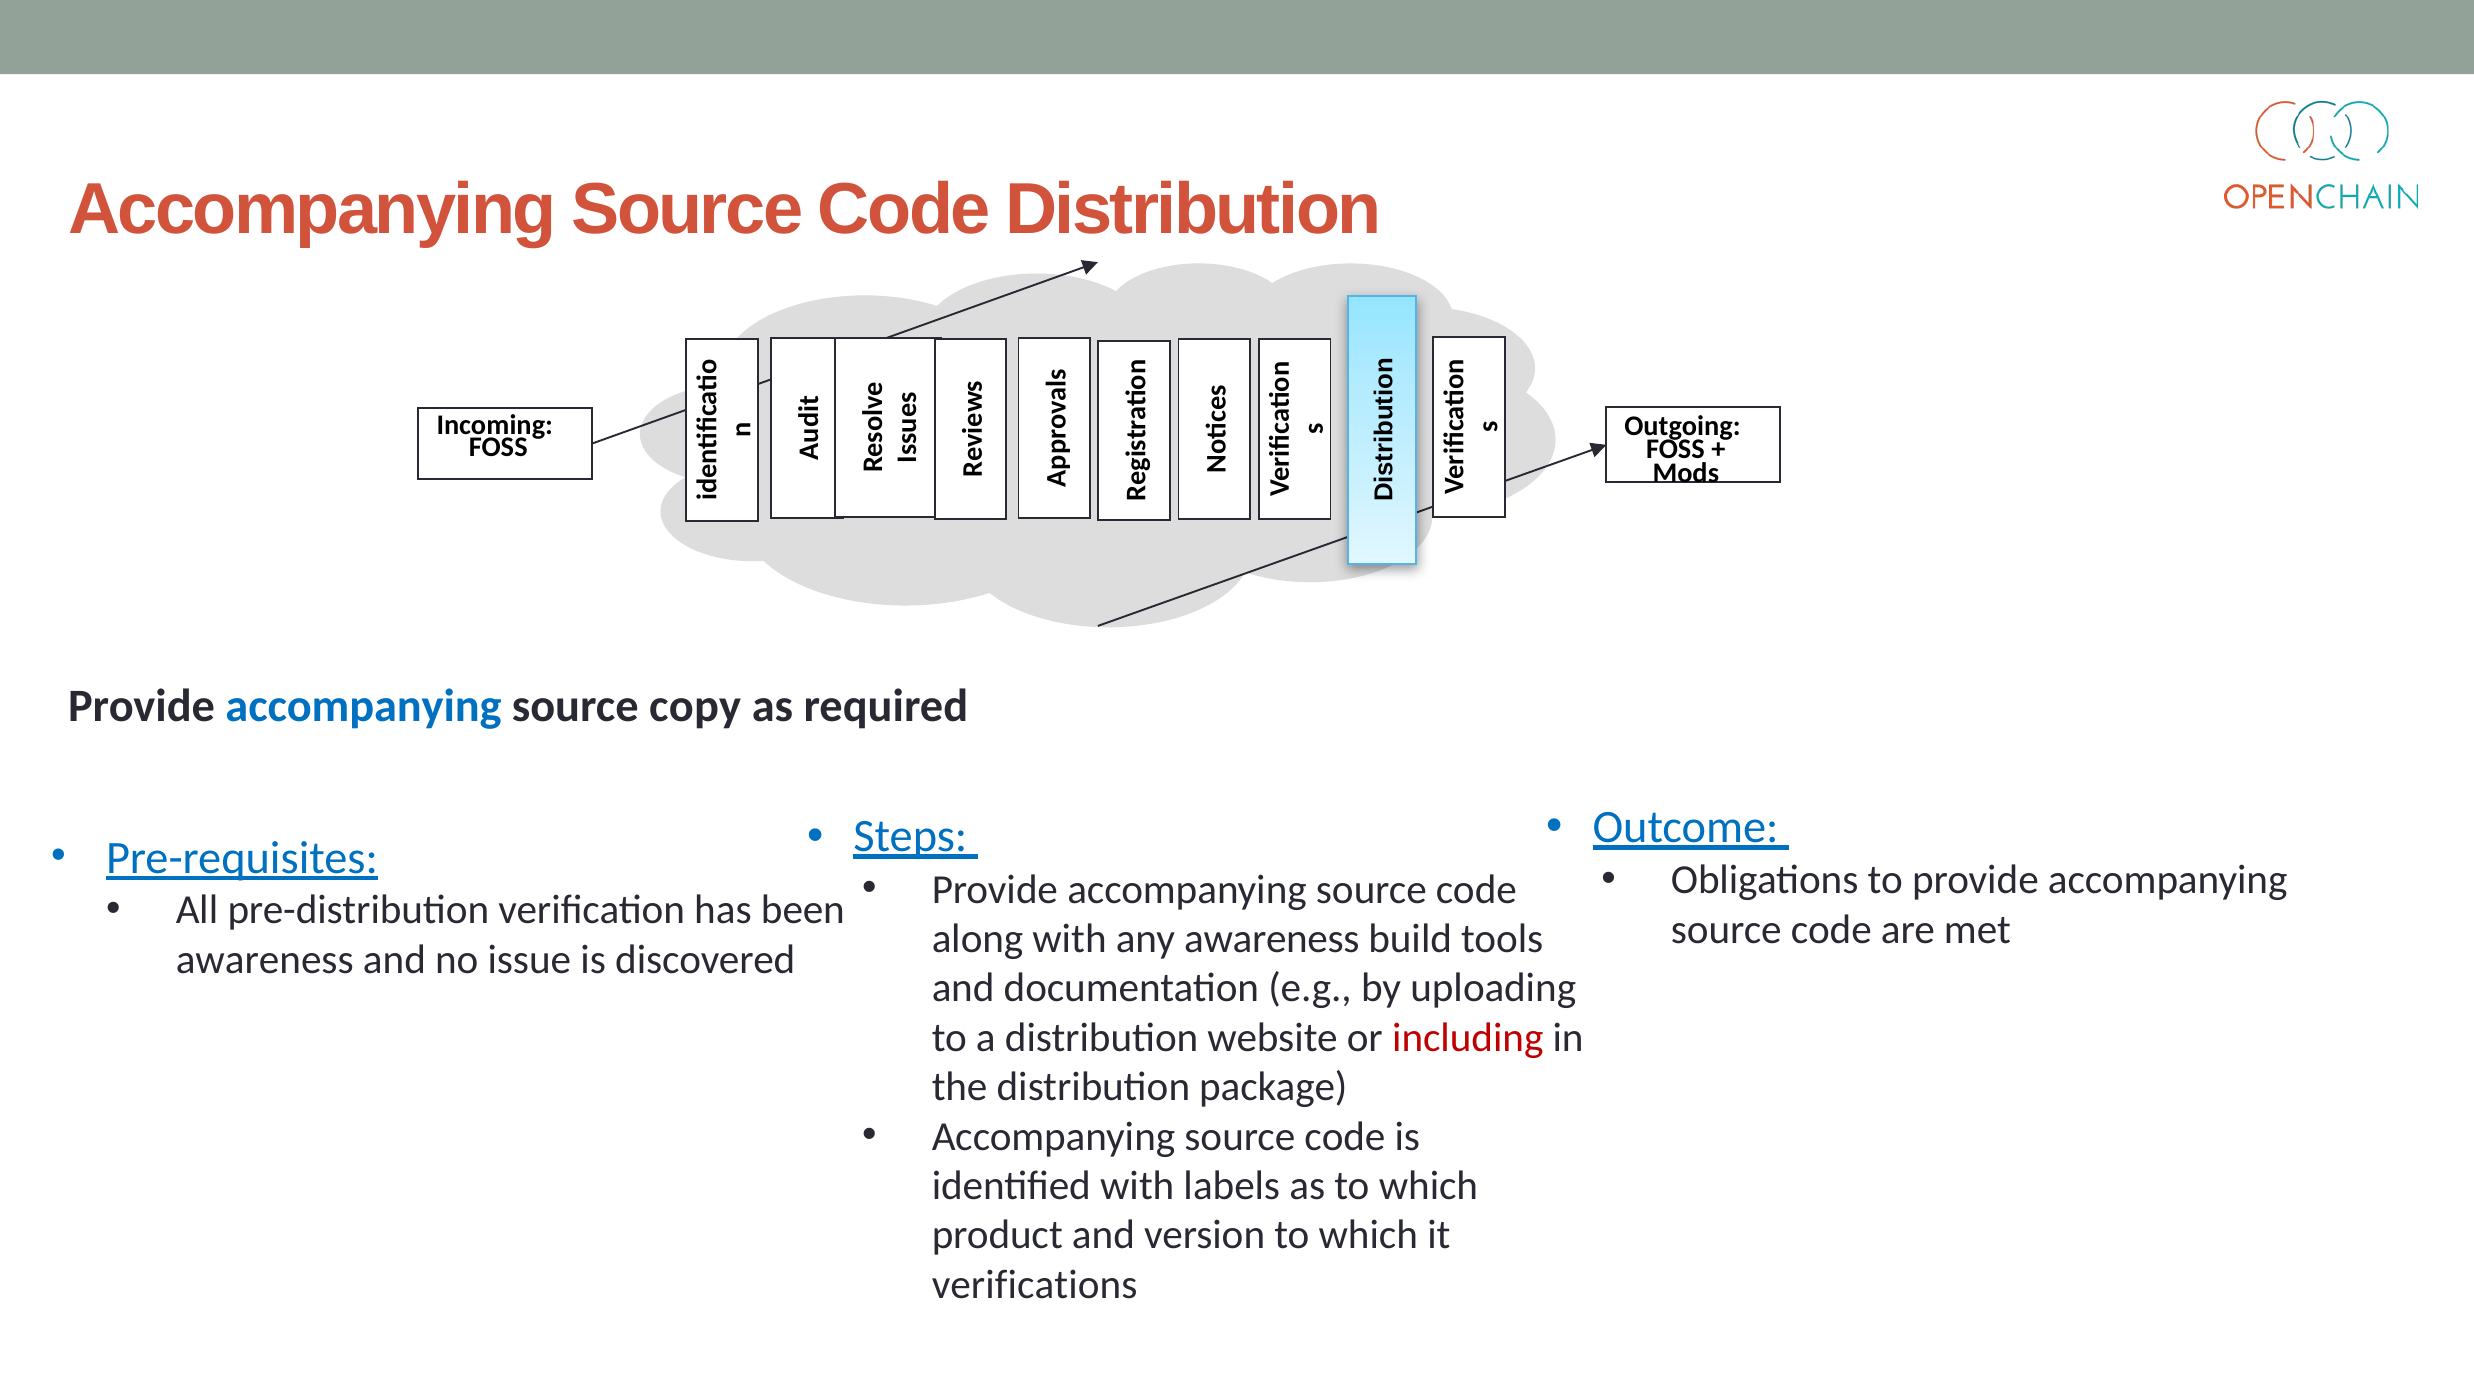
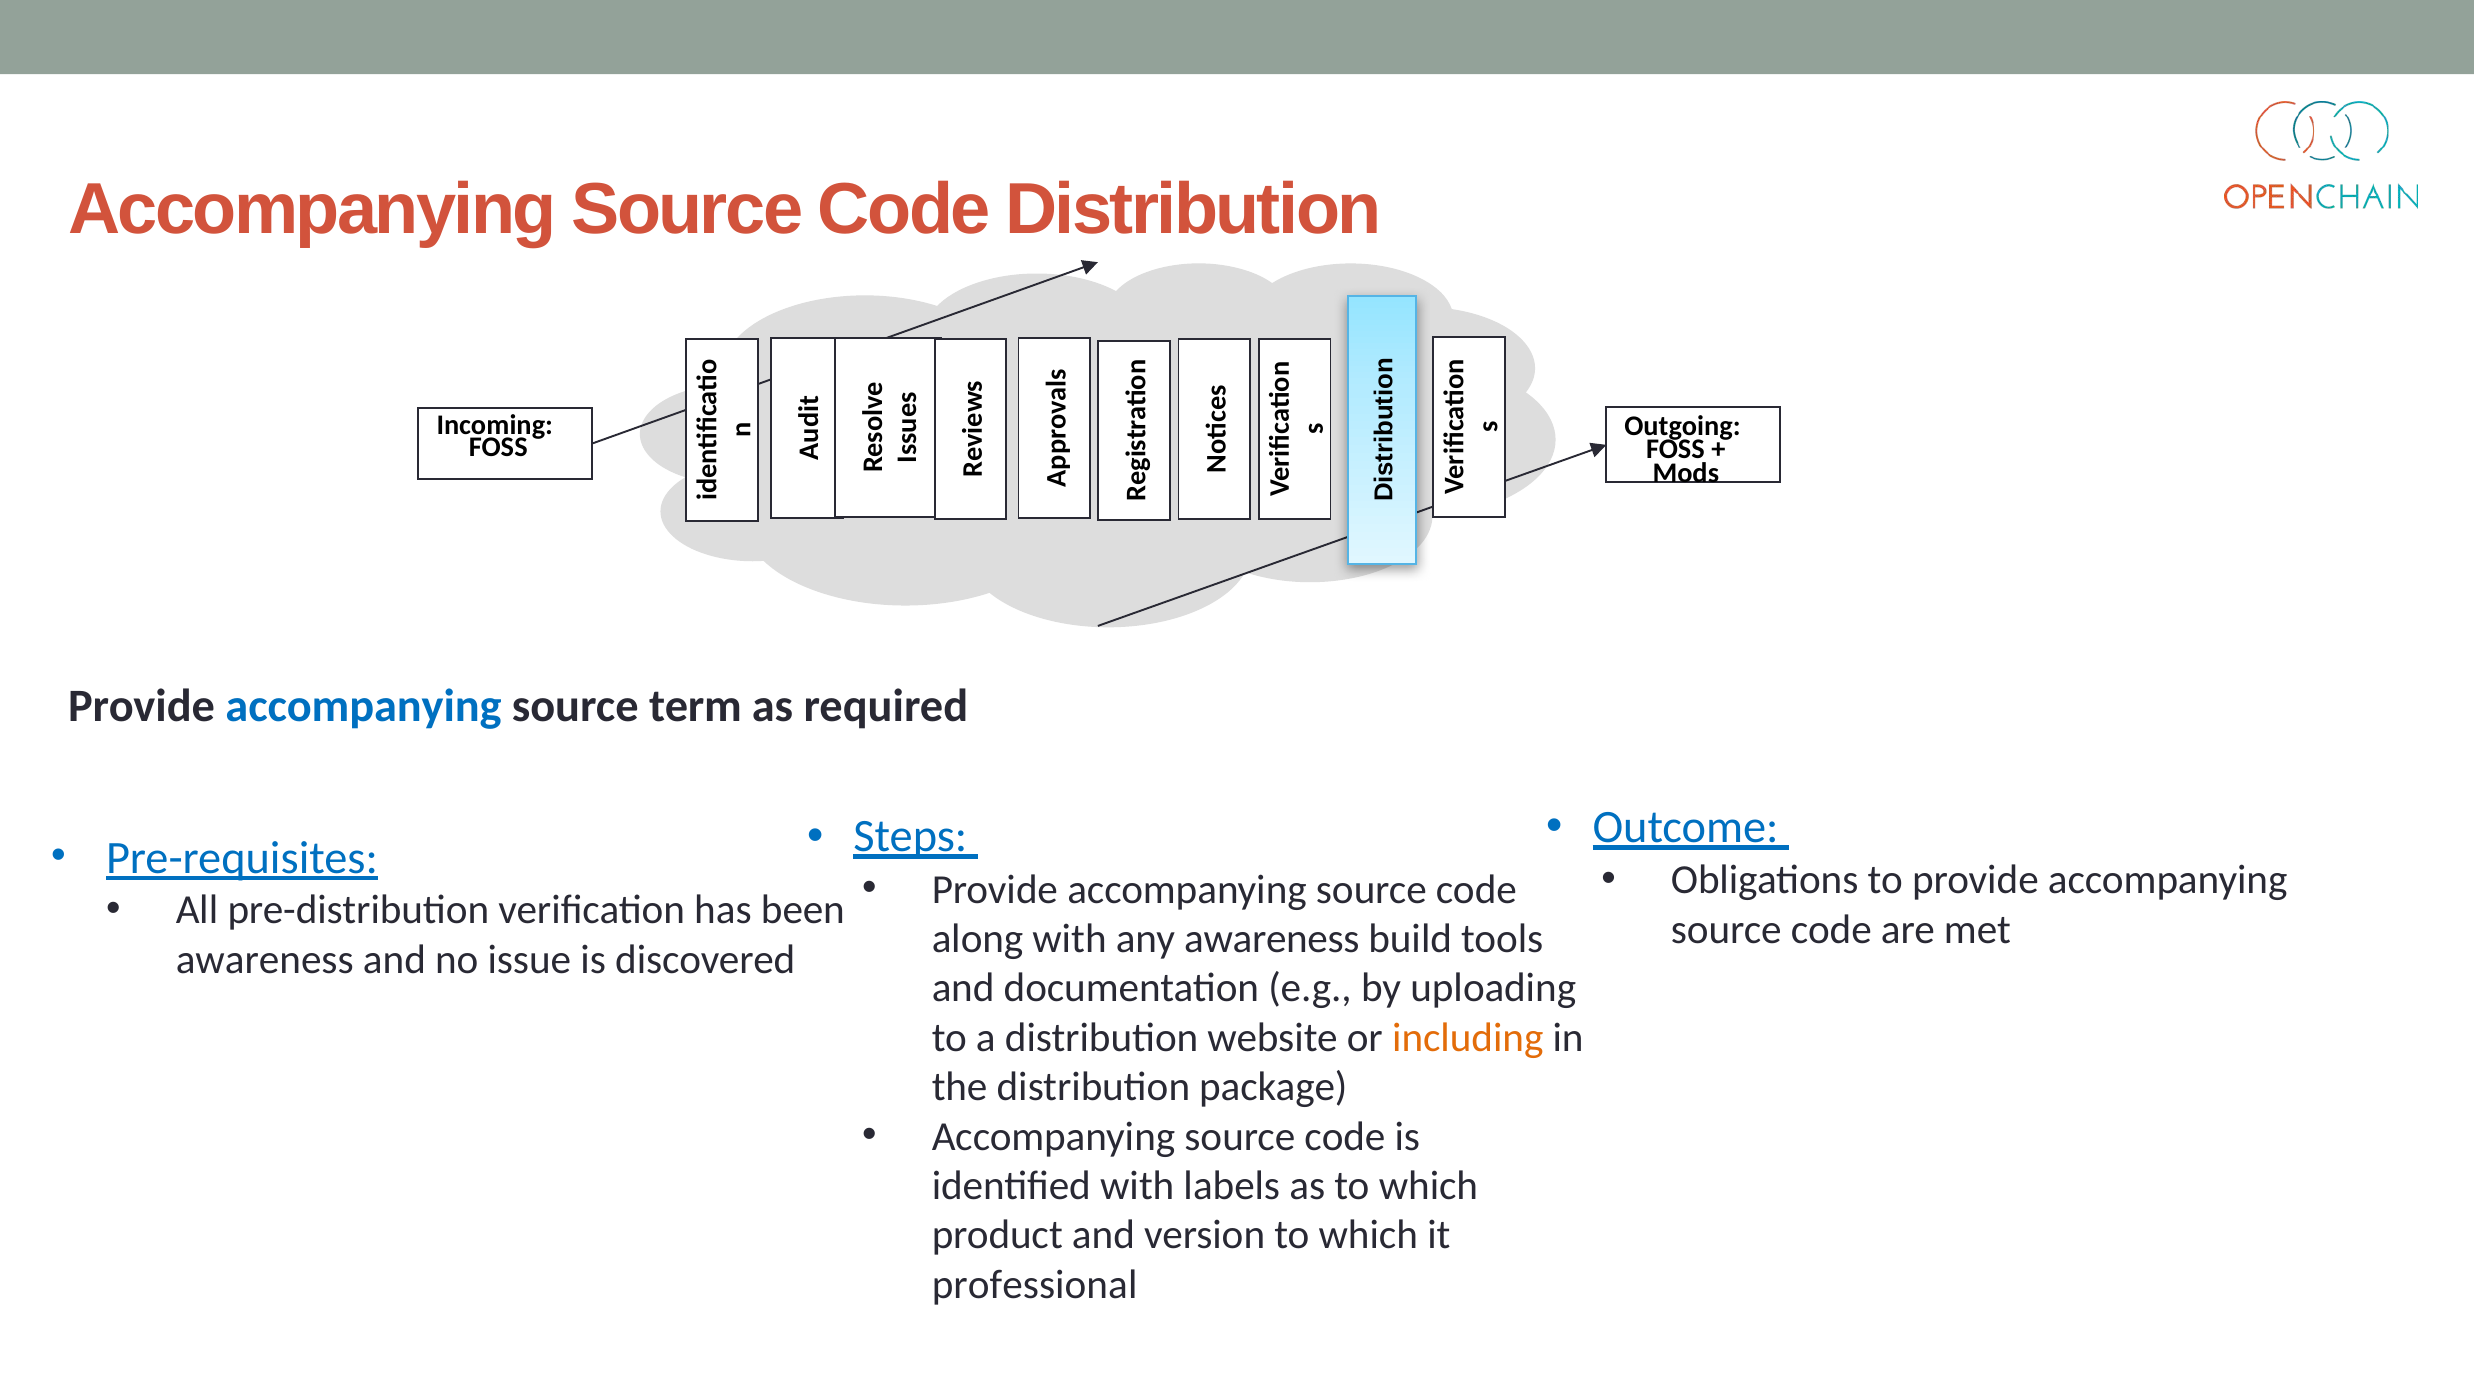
copy: copy -> term
including colour: red -> orange
verifications: verifications -> professional
